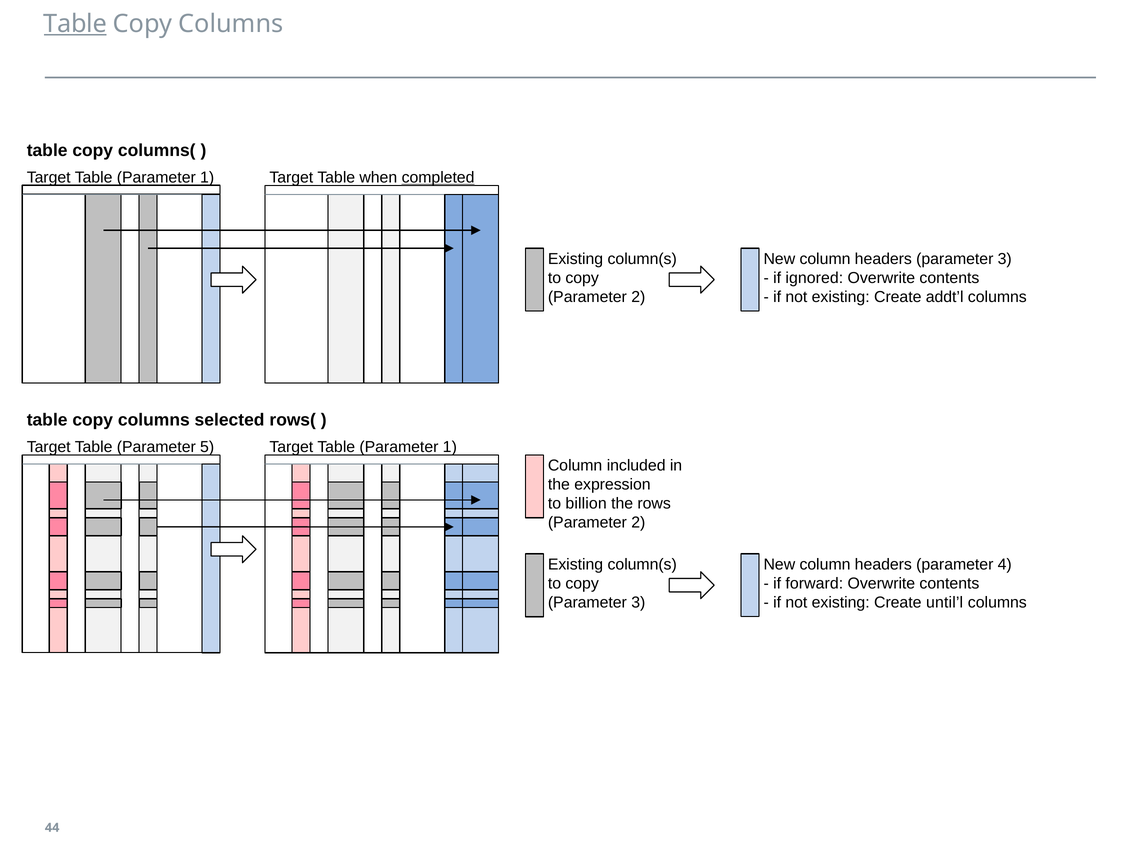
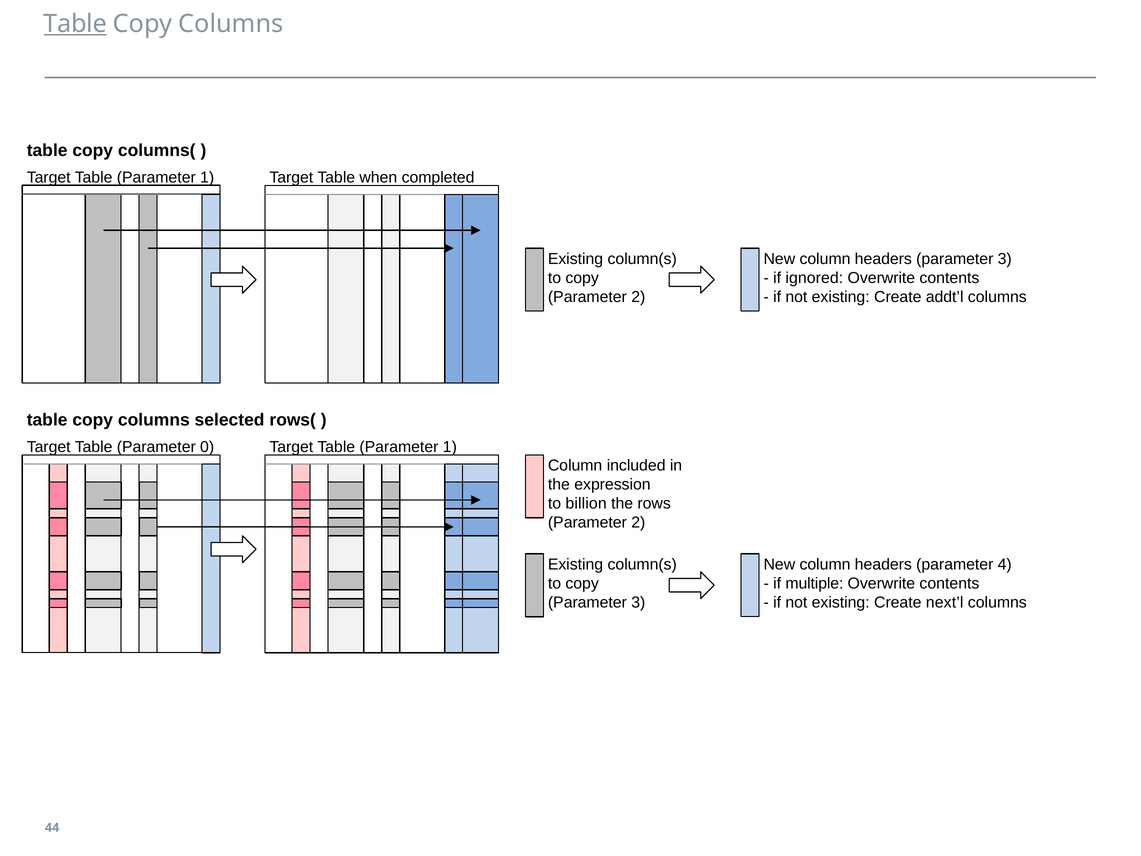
completed underline: present -> none
5: 5 -> 0
forward: forward -> multiple
until’l: until’l -> next’l
